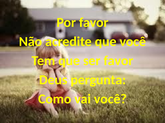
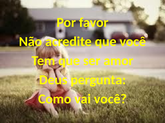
ser favor: favor -> amor
